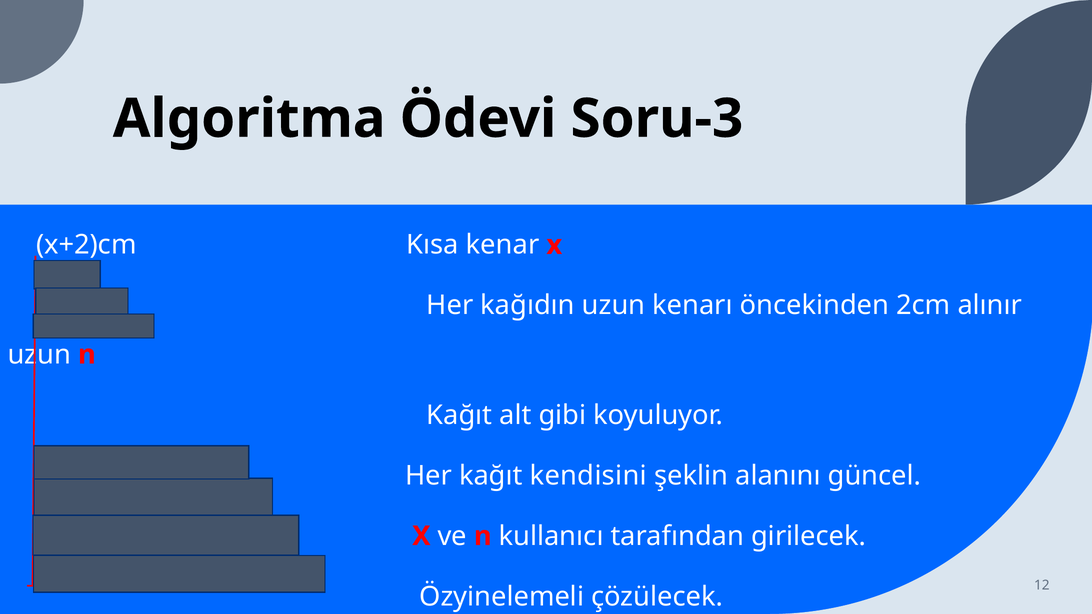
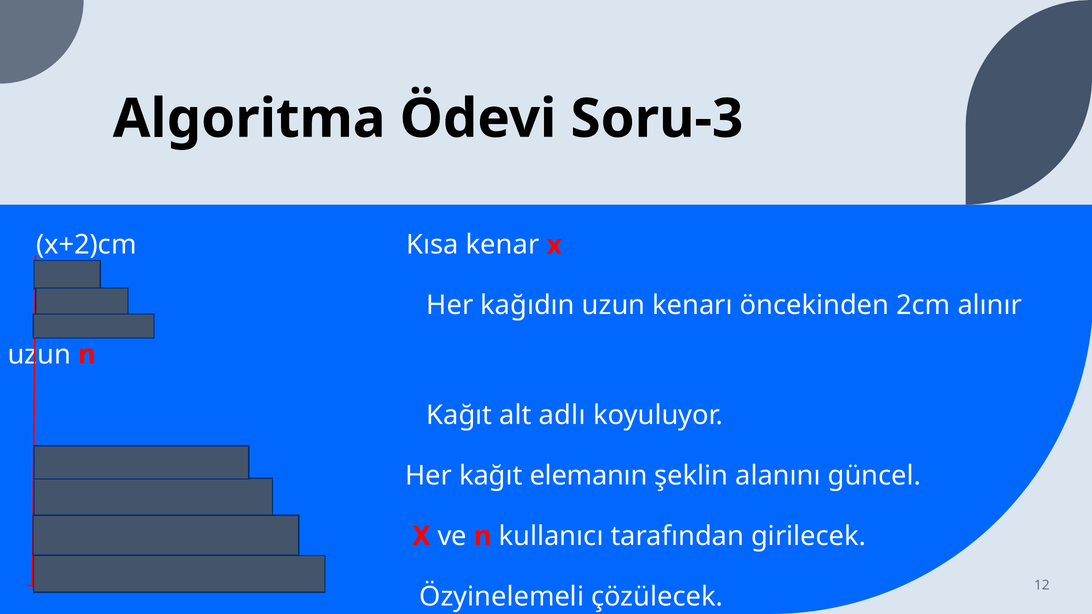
gibi: gibi -> adlı
kendisini: kendisini -> elemanın
